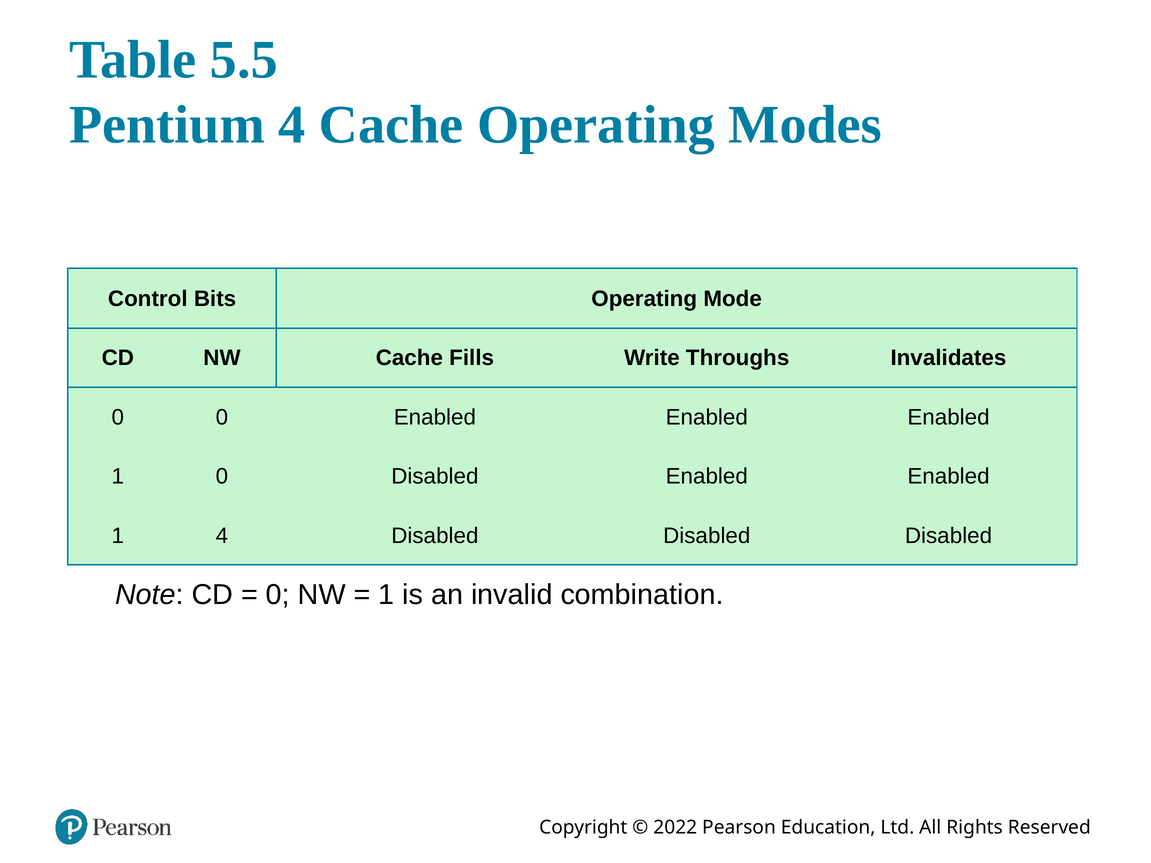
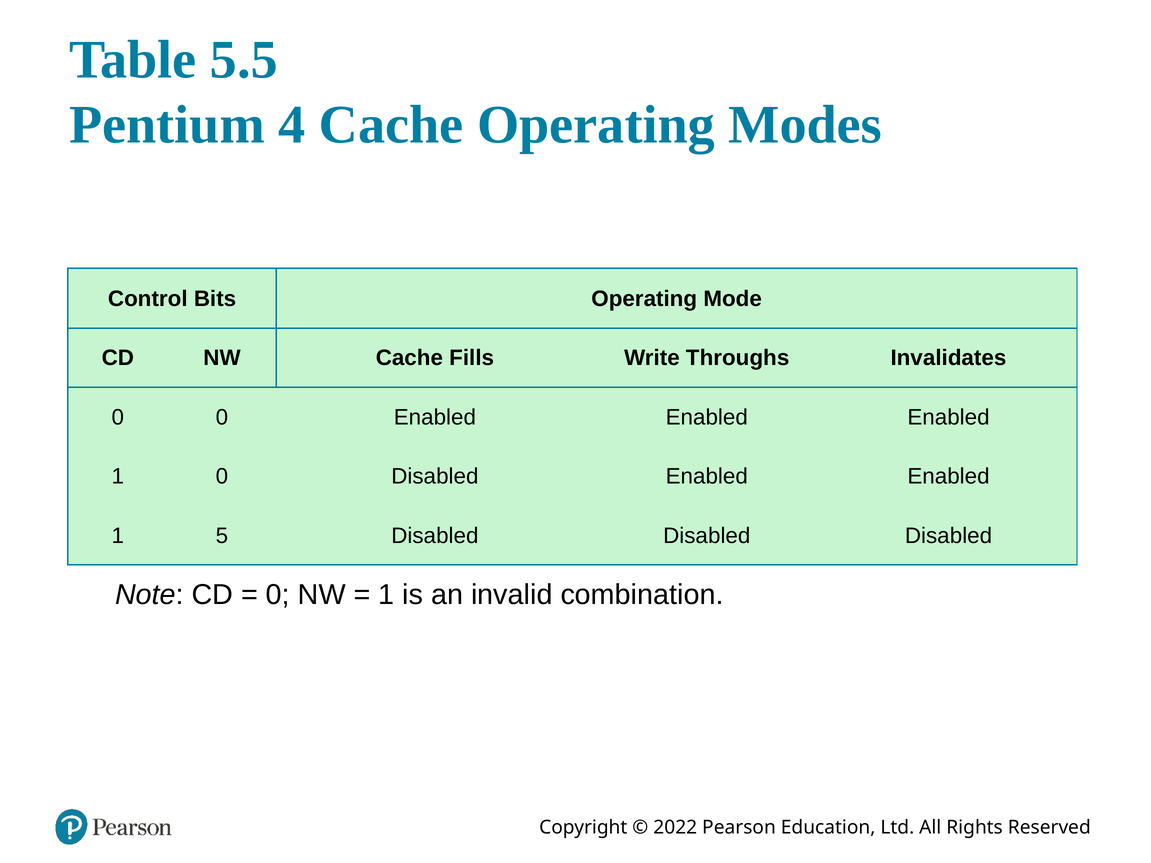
1 4: 4 -> 5
